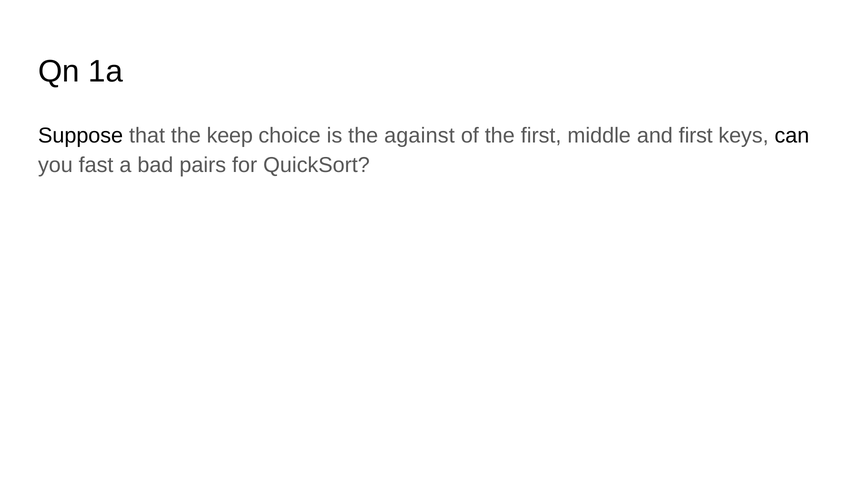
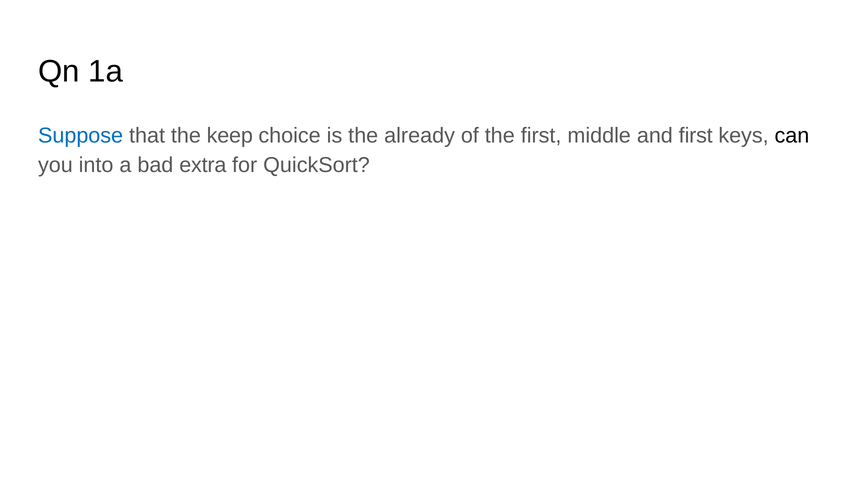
Suppose colour: black -> blue
against: against -> already
fast: fast -> into
pairs: pairs -> extra
